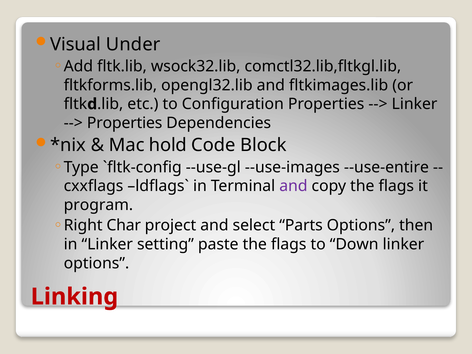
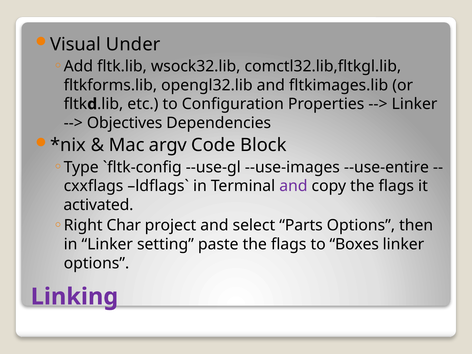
Properties at (125, 123): Properties -> Objectives
hold: hold -> argv
program: program -> activated
Down: Down -> Boxes
Linking colour: red -> purple
